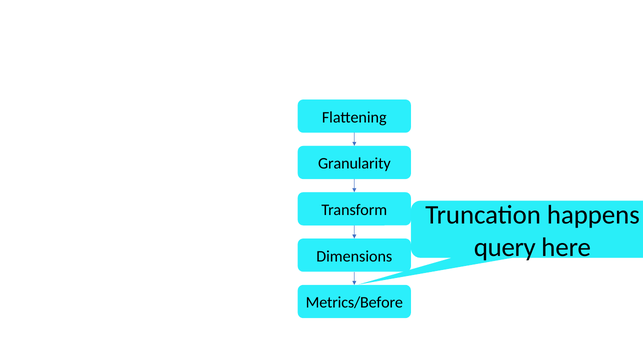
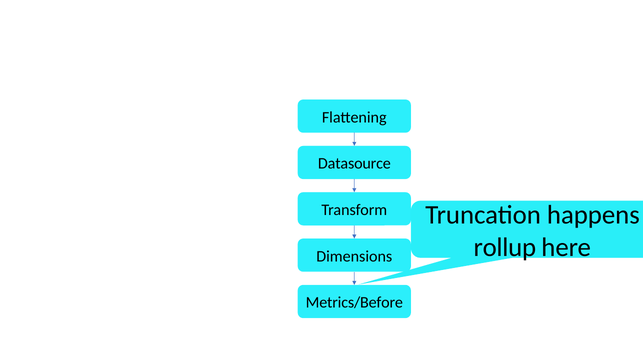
Granularity: Granularity -> Datasource
query: query -> rollup
